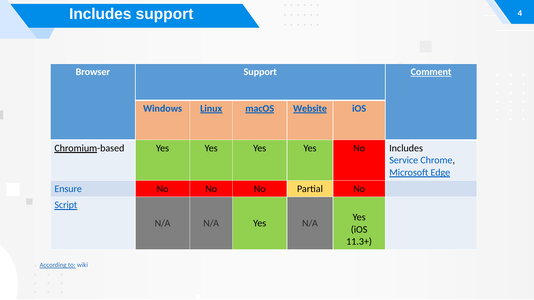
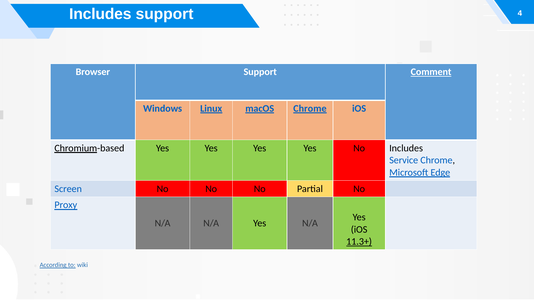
macOS Website: Website -> Chrome
Ensure: Ensure -> Screen
Script: Script -> Proxy
11.3+ underline: none -> present
